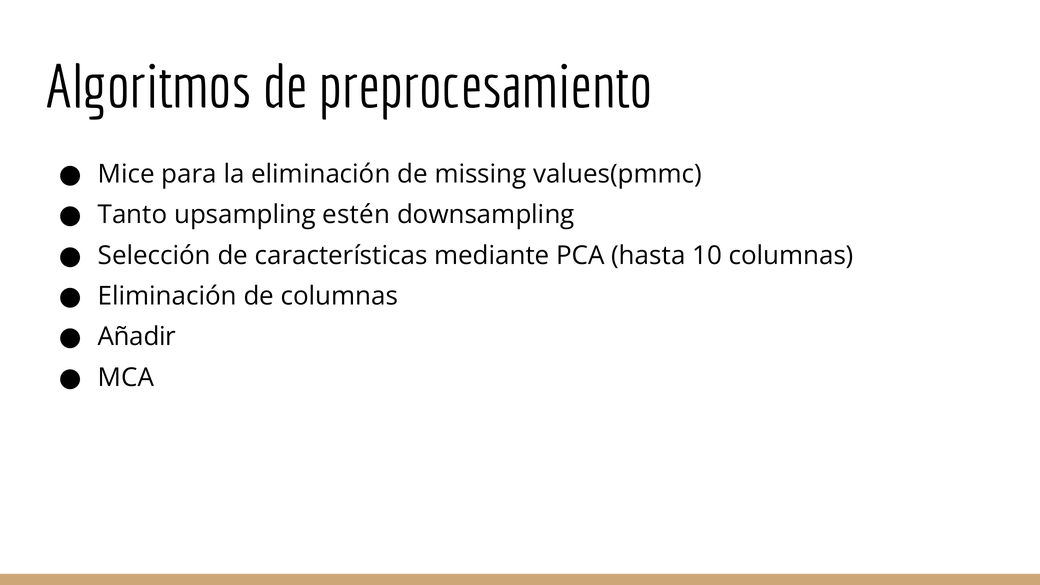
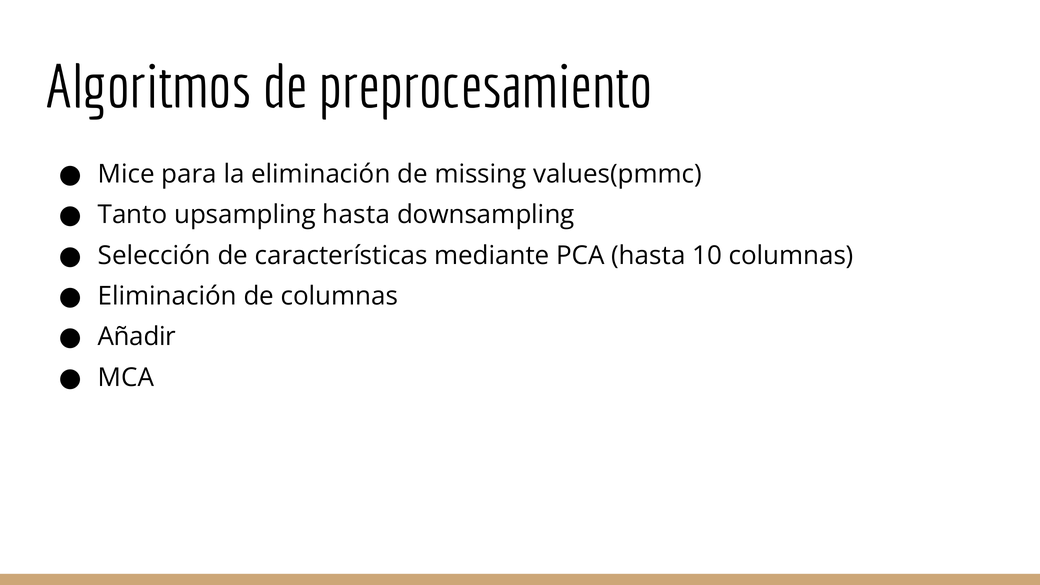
upsampling estén: estén -> hasta
